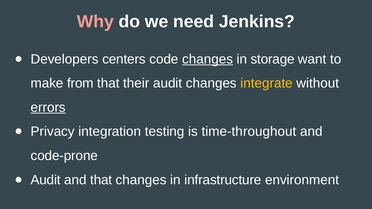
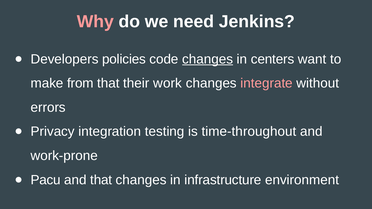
centers: centers -> policies
storage: storage -> centers
their audit: audit -> work
integrate colour: yellow -> pink
errors underline: present -> none
code-prone: code-prone -> work-prone
Audit at (46, 180): Audit -> Pacu
